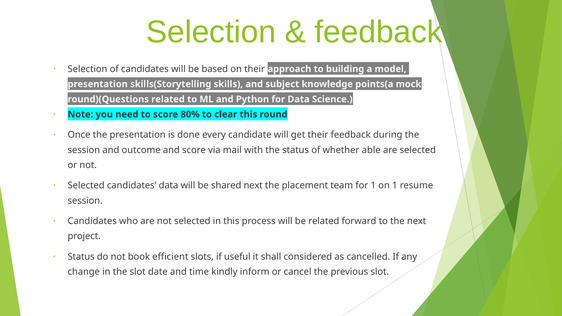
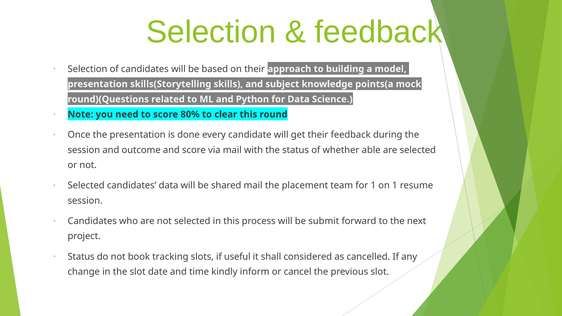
shared next: next -> mail
be related: related -> submit
efficient: efficient -> tracking
